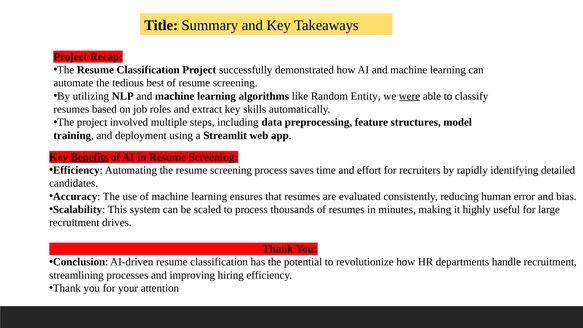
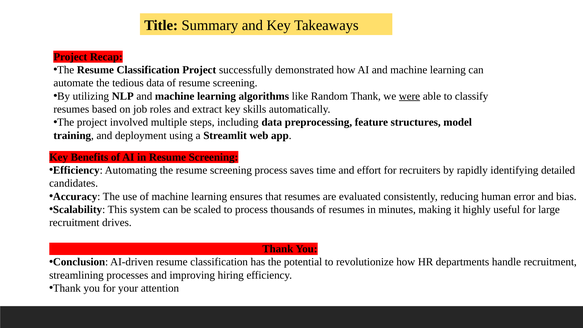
tedious best: best -> data
Random Entity: Entity -> Thank
Benefits underline: present -> none
